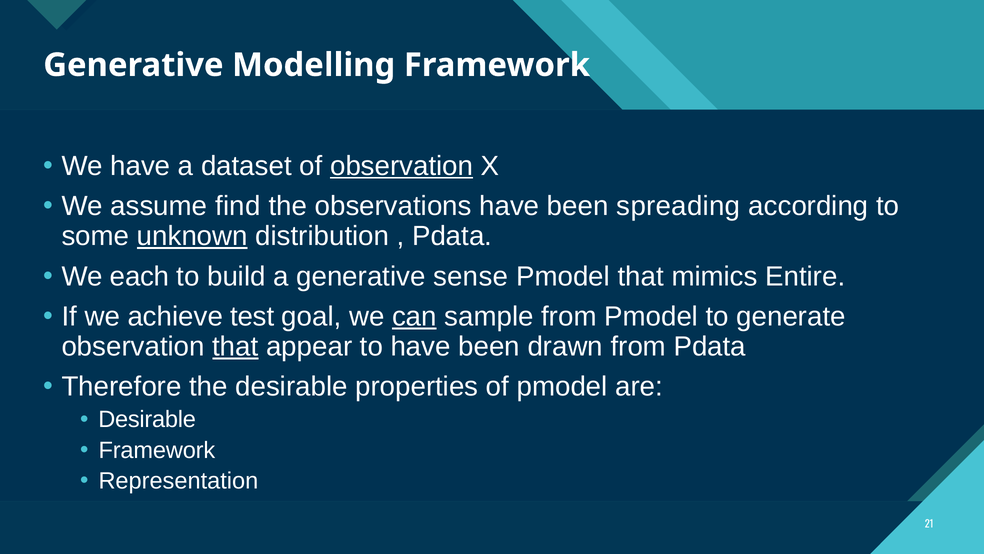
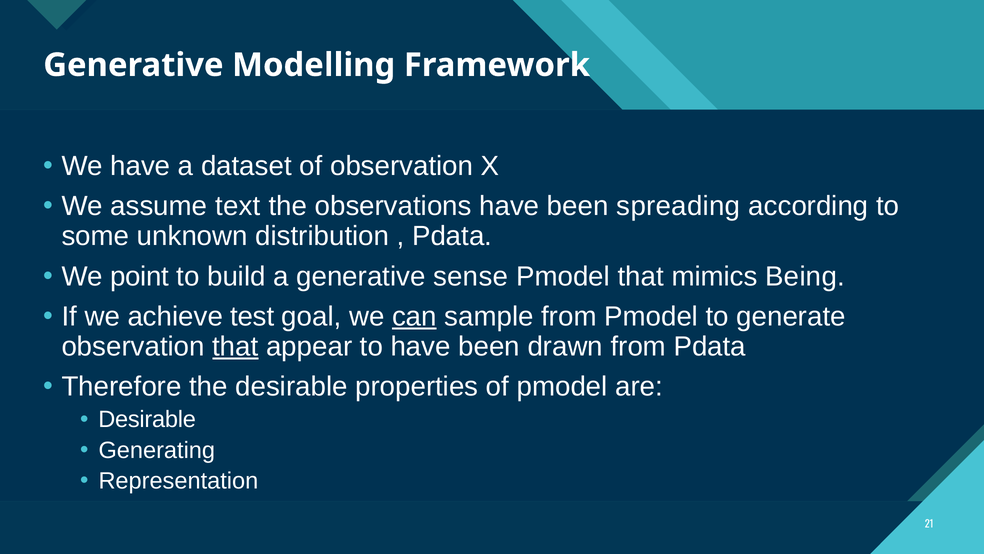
observation at (402, 166) underline: present -> none
find: find -> text
unknown underline: present -> none
each: each -> point
Entire: Entire -> Being
Framework at (157, 450): Framework -> Generating
